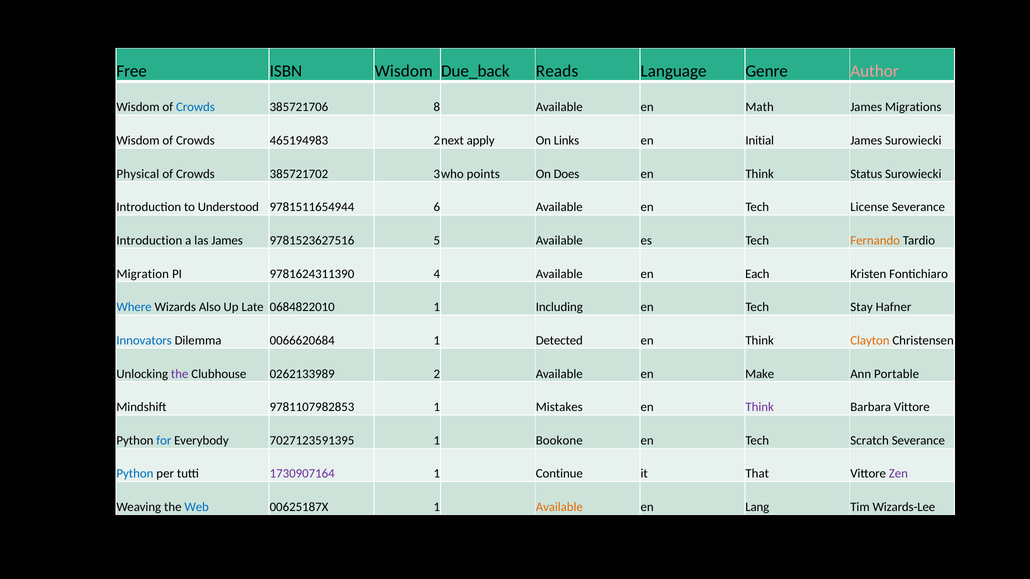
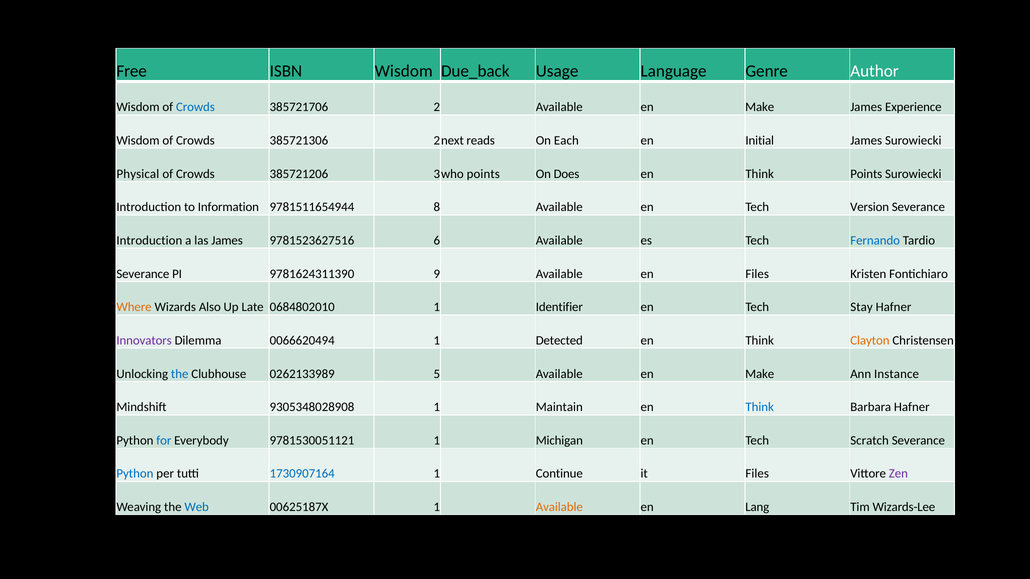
Reads: Reads -> Usage
Author colour: pink -> white
8: 8 -> 2
Math at (760, 107): Math -> Make
Migrations: Migrations -> Experience
465194983: 465194983 -> 385721306
apply: apply -> reads
Links: Links -> Each
385721702: 385721702 -> 385721206
Think Status: Status -> Points
Understood: Understood -> Information
6: 6 -> 8
License: License -> Version
5: 5 -> 6
Fernando colour: orange -> blue
Migration at (143, 274): Migration -> Severance
4: 4 -> 9
en Each: Each -> Files
Where colour: blue -> orange
0684822010: 0684822010 -> 0684802010
Including: Including -> Identifier
Innovators colour: blue -> purple
0066620684: 0066620684 -> 0066620494
the at (180, 374) colour: purple -> blue
2: 2 -> 5
Portable: Portable -> Instance
9781107982853: 9781107982853 -> 9305348028908
Mistakes: Mistakes -> Maintain
Think at (760, 407) colour: purple -> blue
Barbara Vittore: Vittore -> Hafner
7027123591395: 7027123591395 -> 9781530051121
Bookone: Bookone -> Michigan
1730907164 colour: purple -> blue
it That: That -> Files
